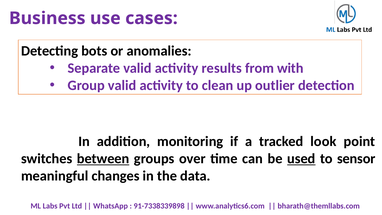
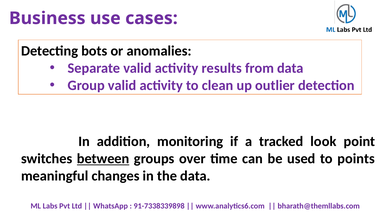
from with: with -> data
used underline: present -> none
sensor: sensor -> points
